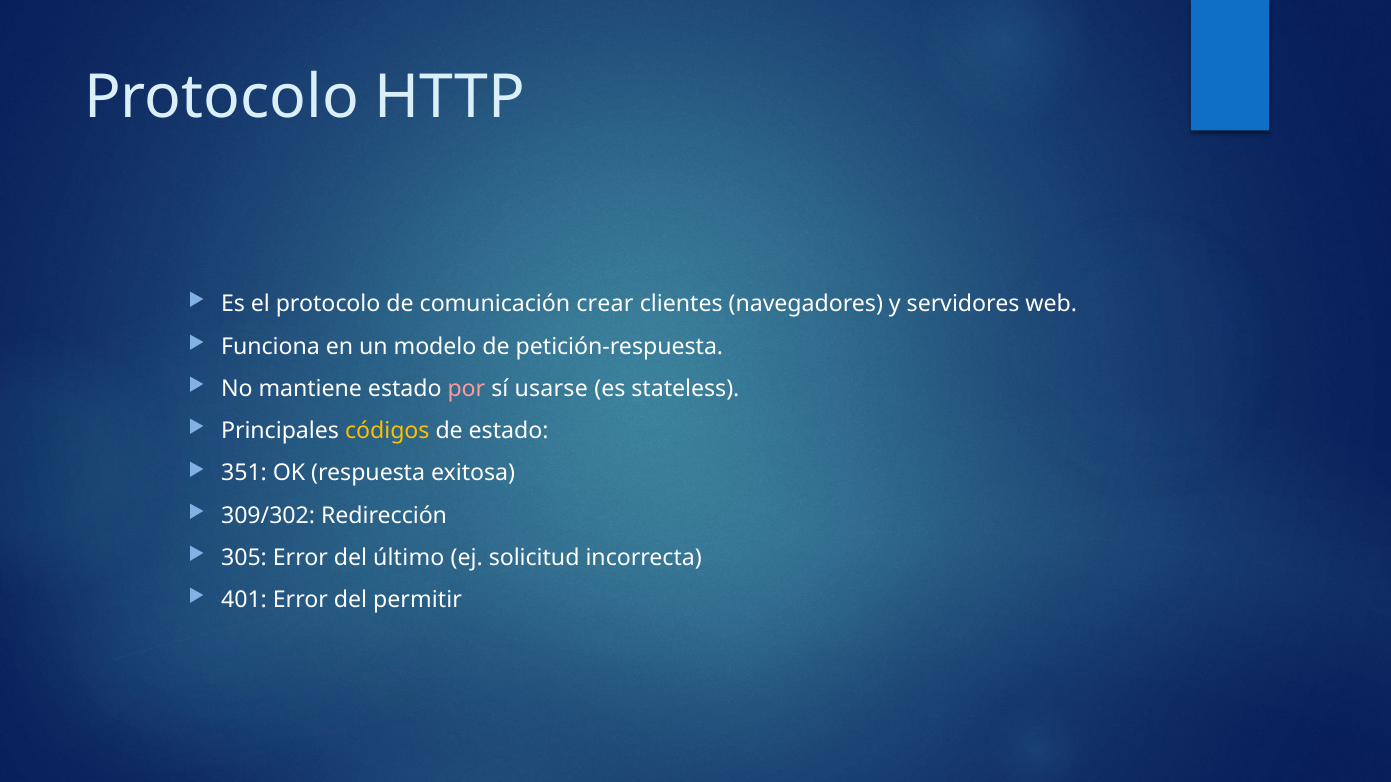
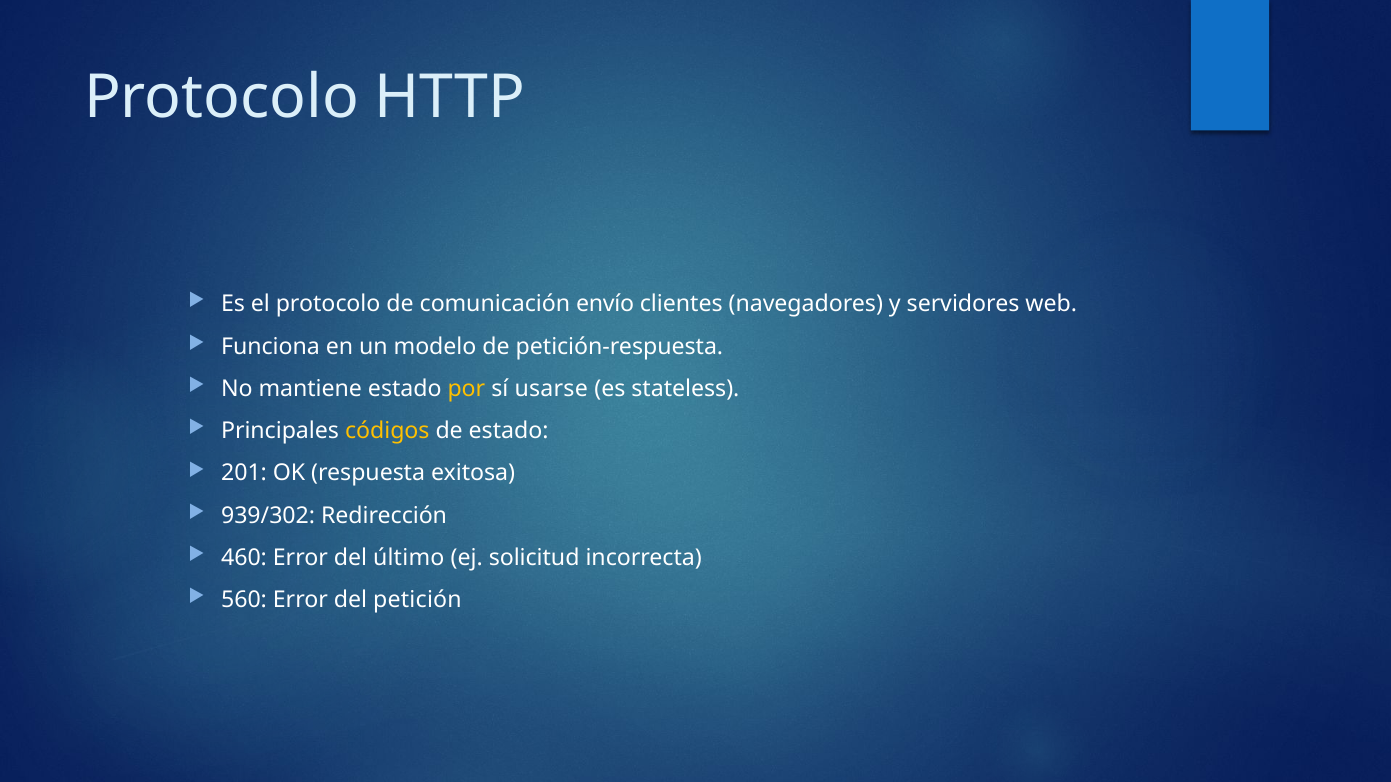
crear: crear -> envío
por colour: pink -> yellow
351: 351 -> 201
309/302: 309/302 -> 939/302
305: 305 -> 460
401: 401 -> 560
permitir: permitir -> petición
